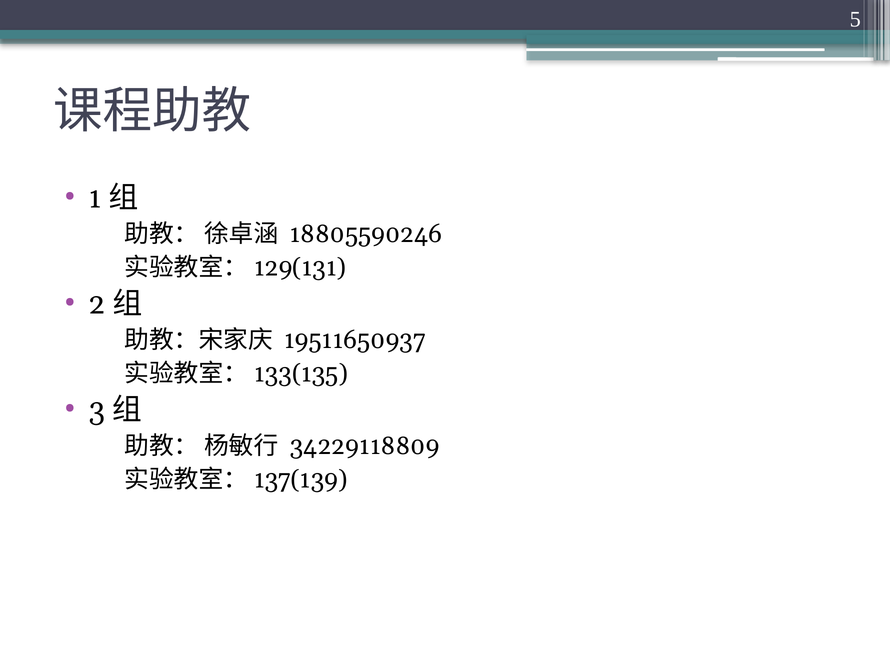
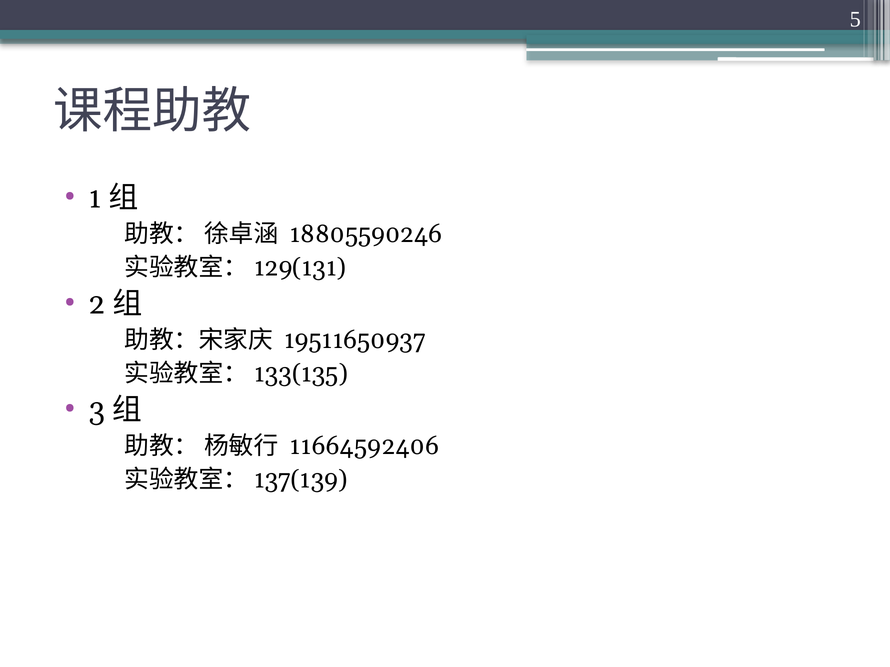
34229118809: 34229118809 -> 11664592406
